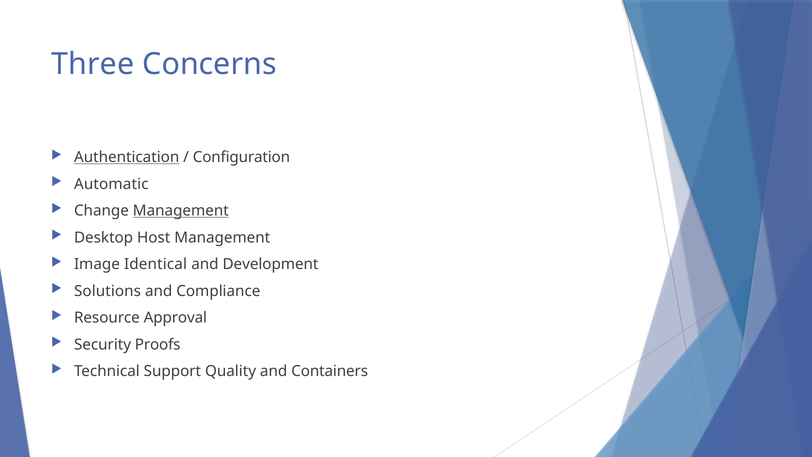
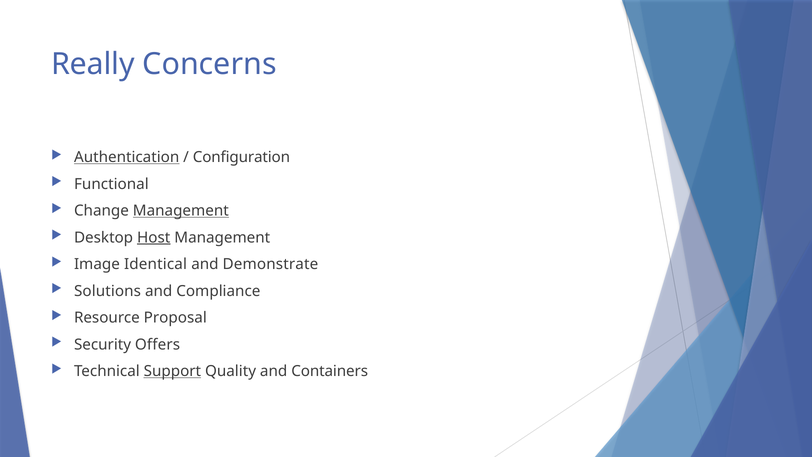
Three: Three -> Really
Automatic: Automatic -> Functional
Host underline: none -> present
Development: Development -> Demonstrate
Approval: Approval -> Proposal
Proofs: Proofs -> Offers
Support underline: none -> present
